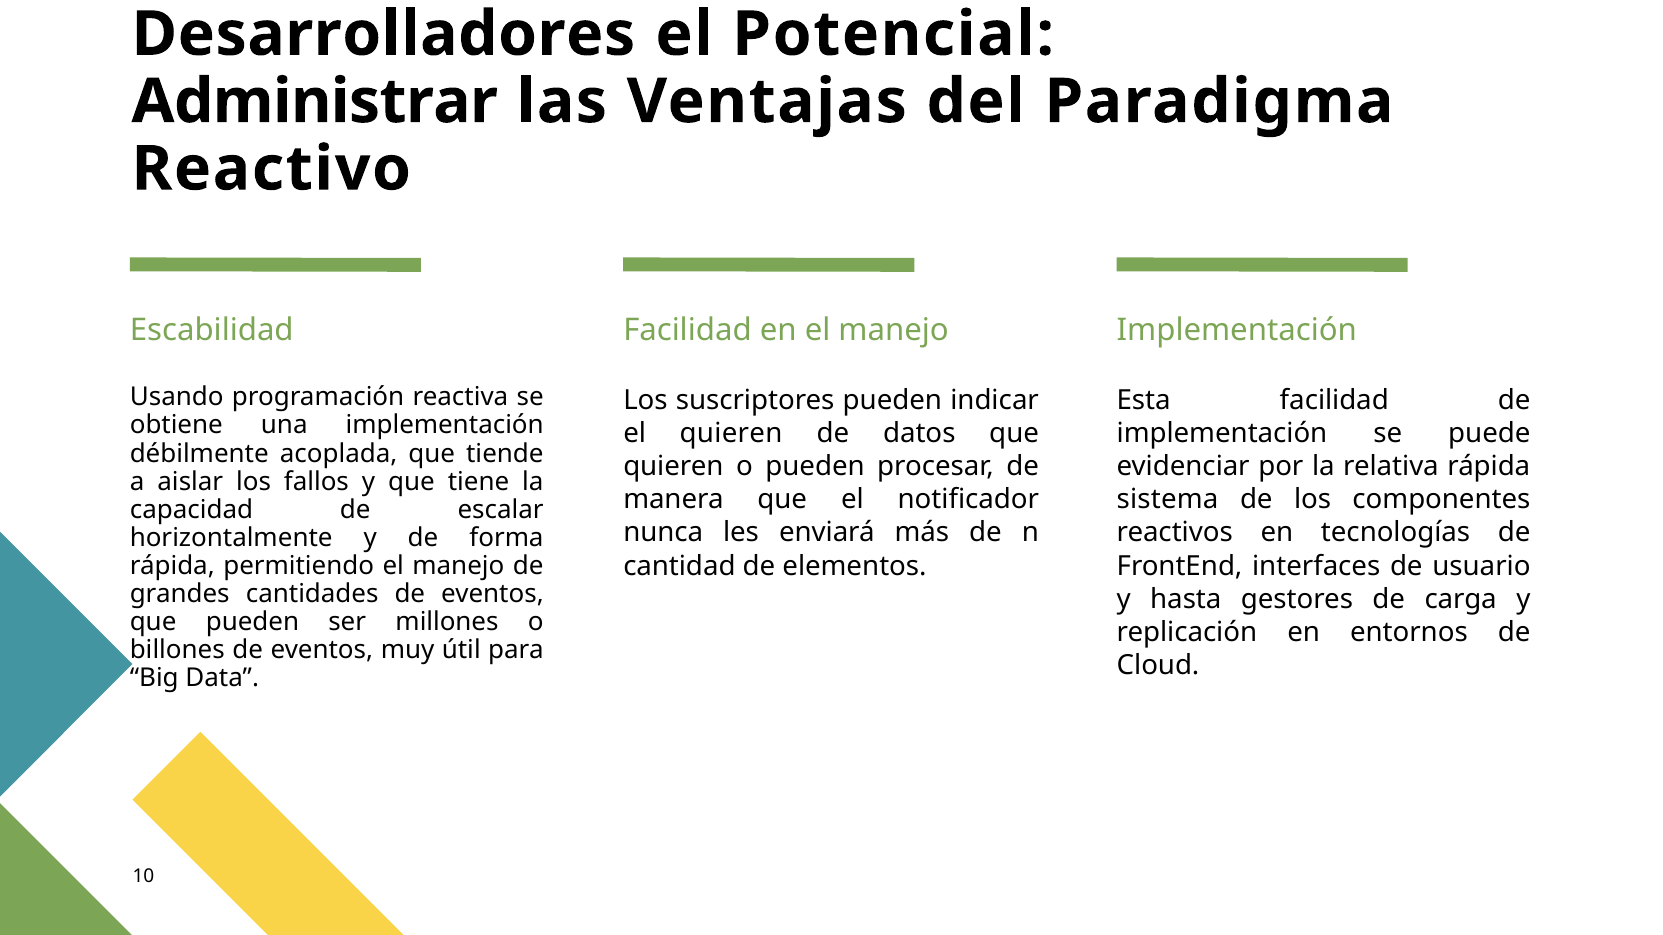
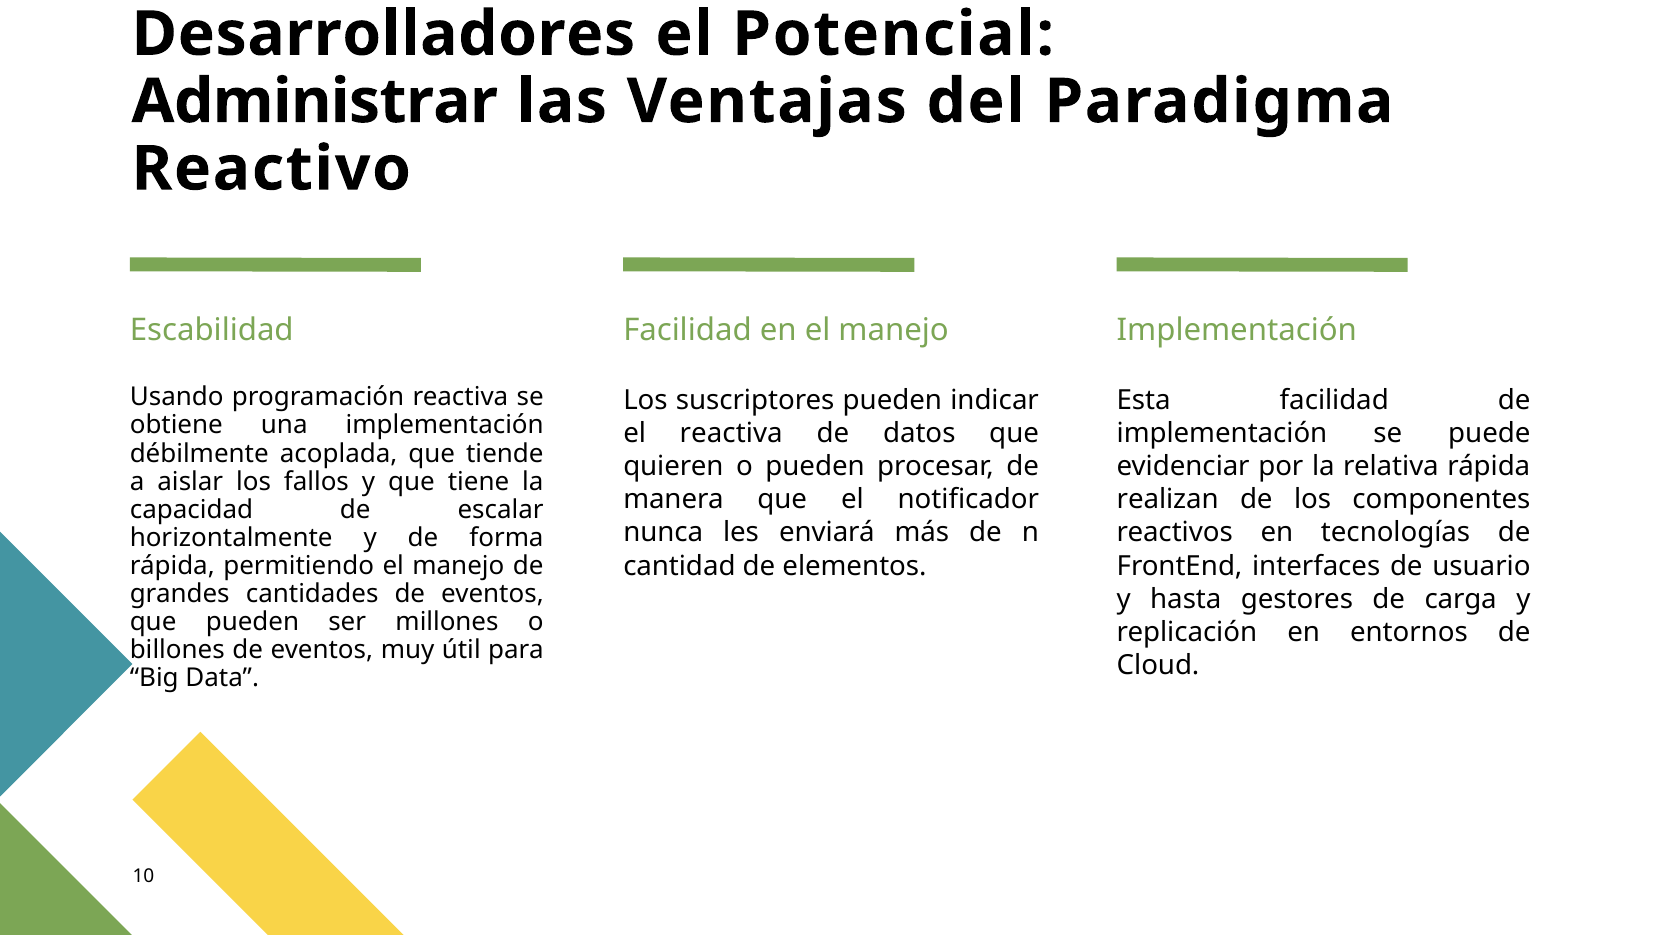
el quieren: quieren -> reactiva
sistema: sistema -> realizan
